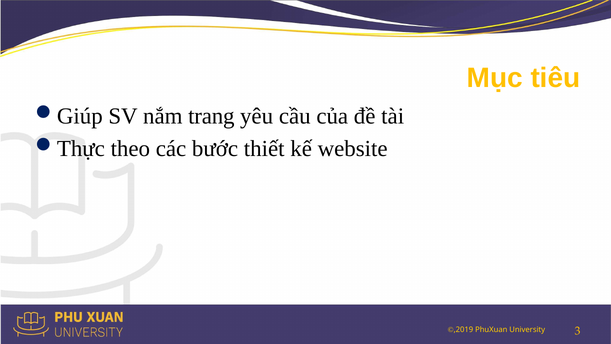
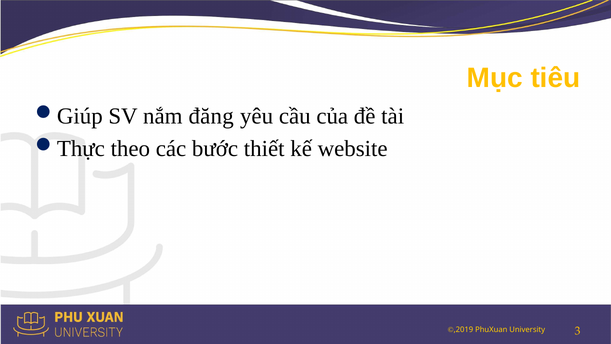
trang: trang -> đăng
